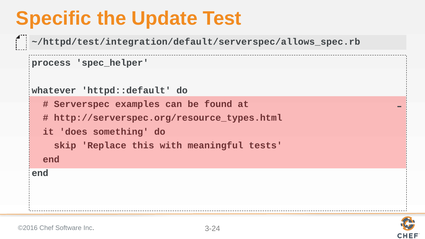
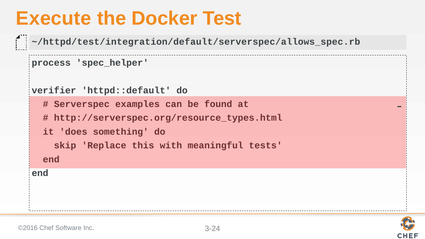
Specific: Specific -> Execute
Update: Update -> Docker
whatever: whatever -> verifier
